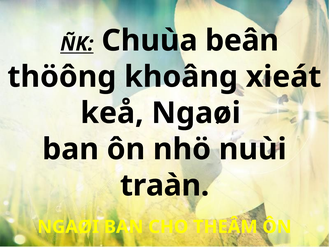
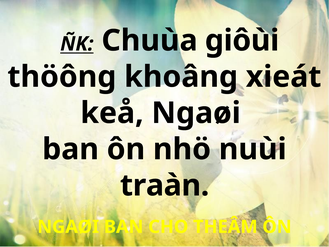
beân: beân -> giôùi
